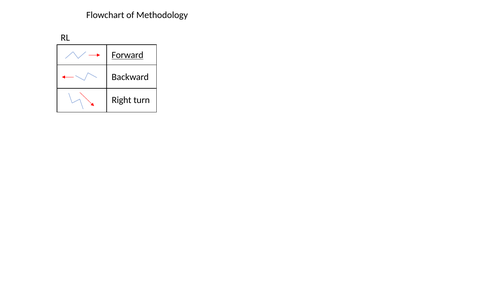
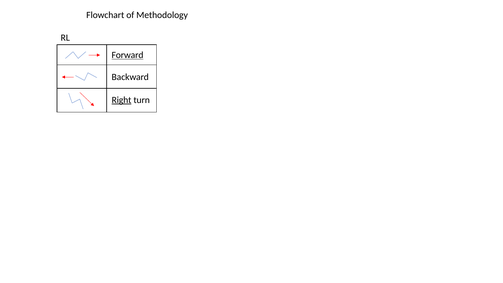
Right underline: none -> present
